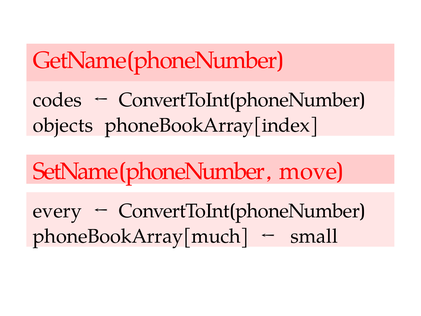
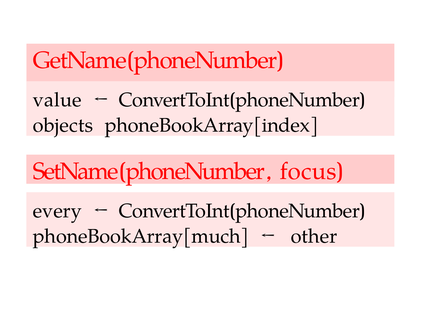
codes: codes -> value
move: move -> focus
small: small -> other
